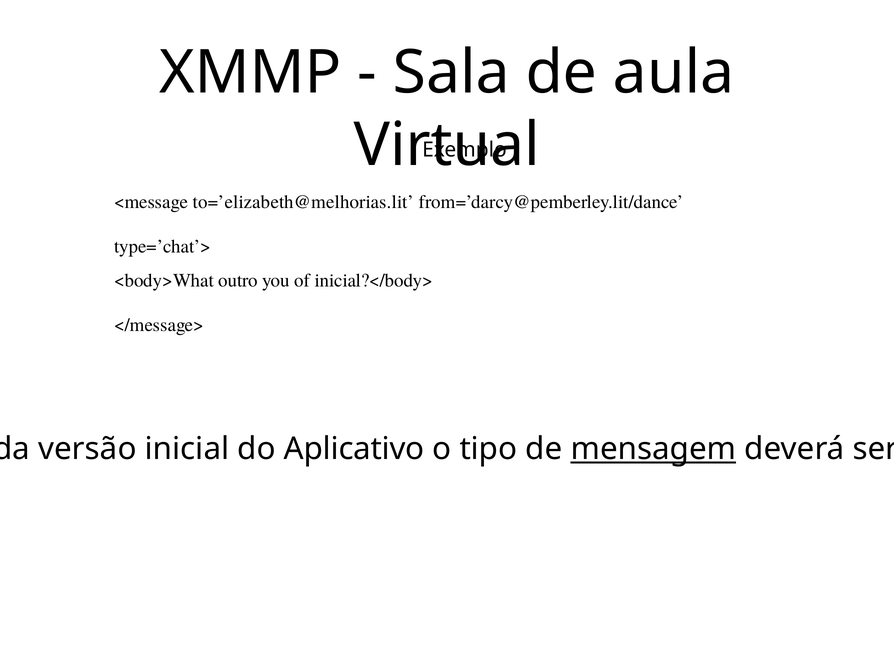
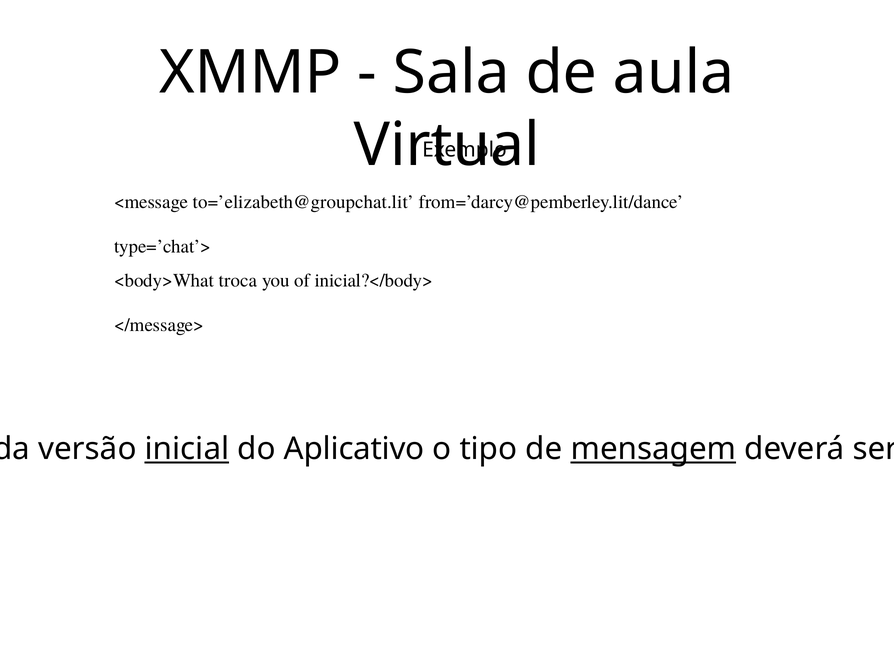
to=’elizabeth@melhorias.lit: to=’elizabeth@melhorias.lit -> to=’elizabeth@groupchat.lit
outro: outro -> troca
inicial underline: none -> present
